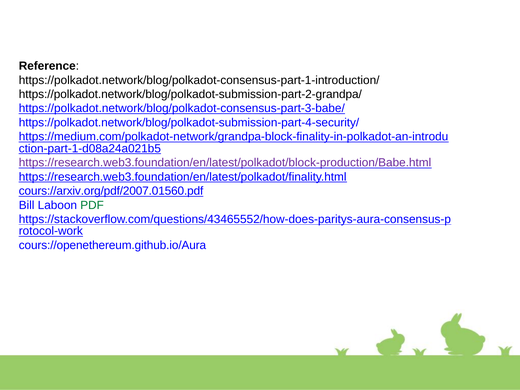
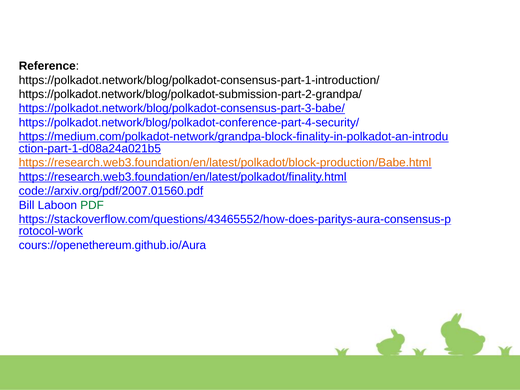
https://polkadot.network/blog/polkadot-submission-part-4-security/: https://polkadot.network/blog/polkadot-submission-part-4-security/ -> https://polkadot.network/blog/polkadot-conference-part-4-security/
https://research.web3.foundation/en/latest/polkadot/block-production/Babe.html colour: purple -> orange
cours://arxiv.org/pdf/2007.01560.pdf: cours://arxiv.org/pdf/2007.01560.pdf -> code://arxiv.org/pdf/2007.01560.pdf
